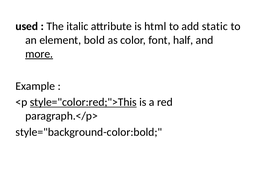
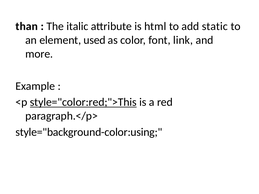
used: used -> than
bold: bold -> used
half: half -> link
more underline: present -> none
style="background-color:bold: style="background-color:bold -> style="background-color:using
